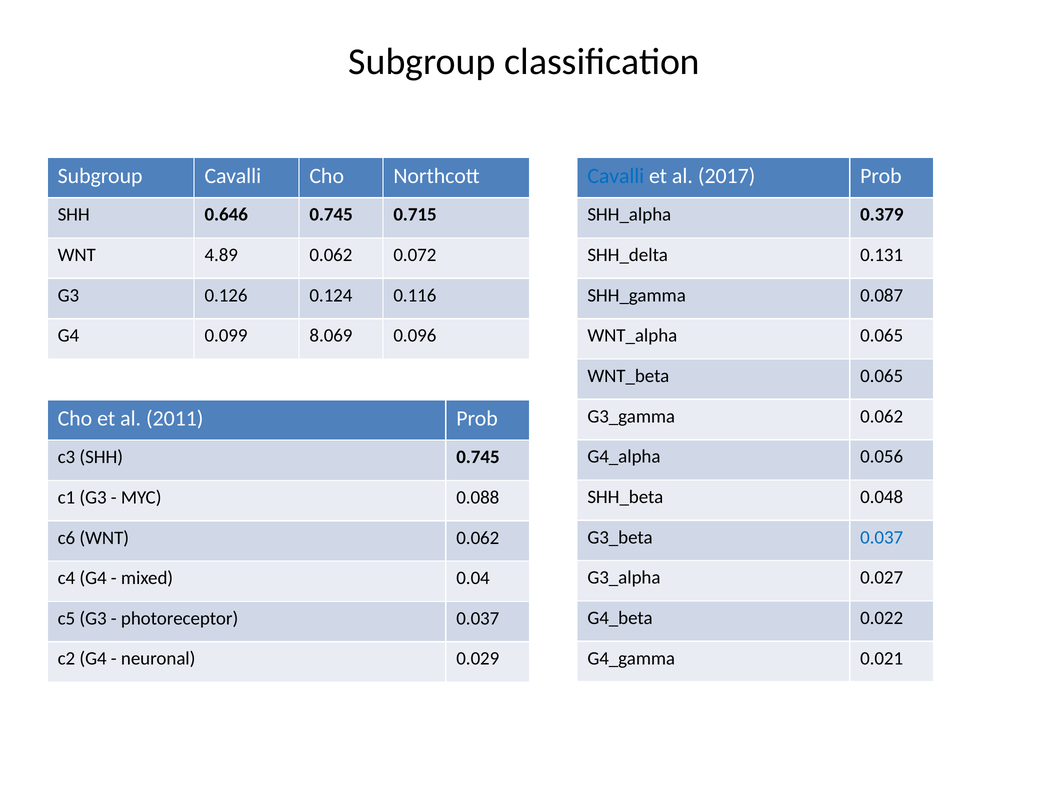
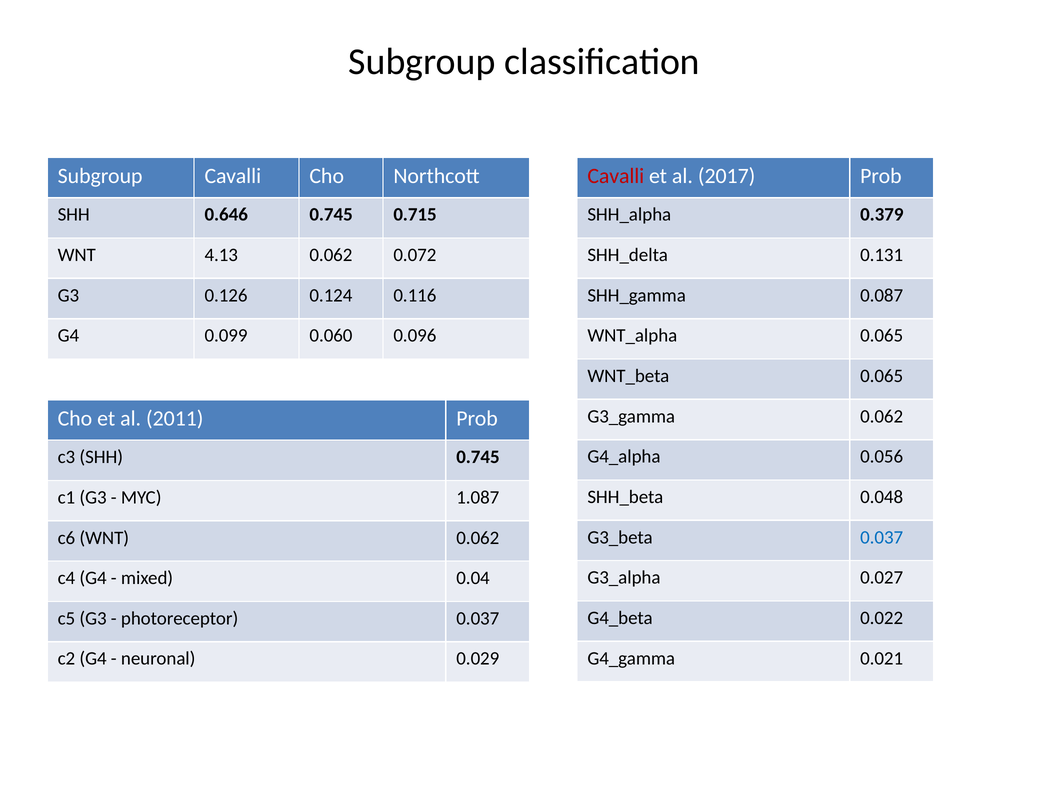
Cavalli at (616, 176) colour: blue -> red
4.89: 4.89 -> 4.13
8.069: 8.069 -> 0.060
0.088: 0.088 -> 1.087
